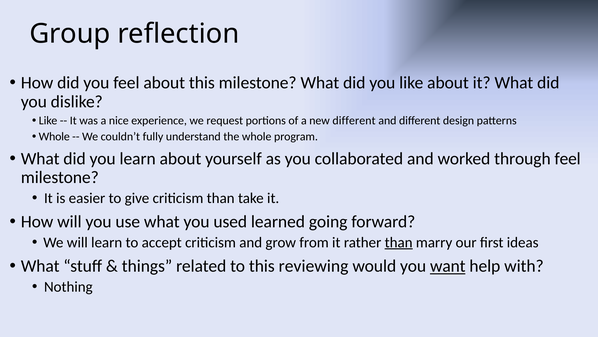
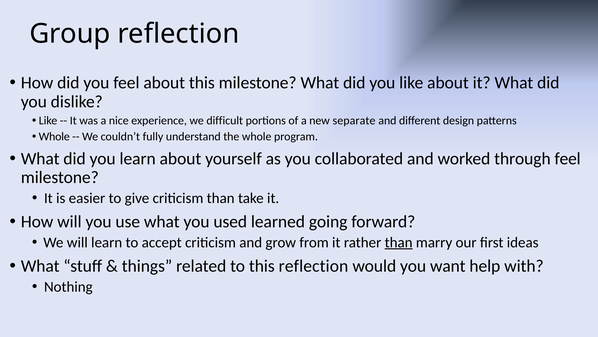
request: request -> difficult
new different: different -> separate
this reviewing: reviewing -> reflection
want underline: present -> none
